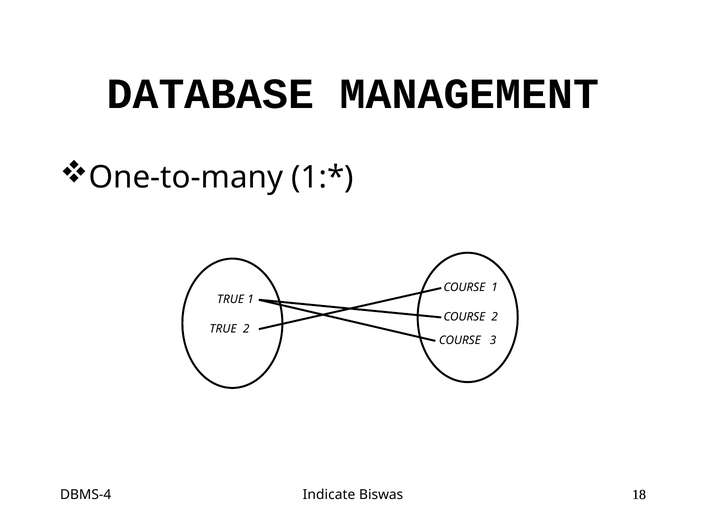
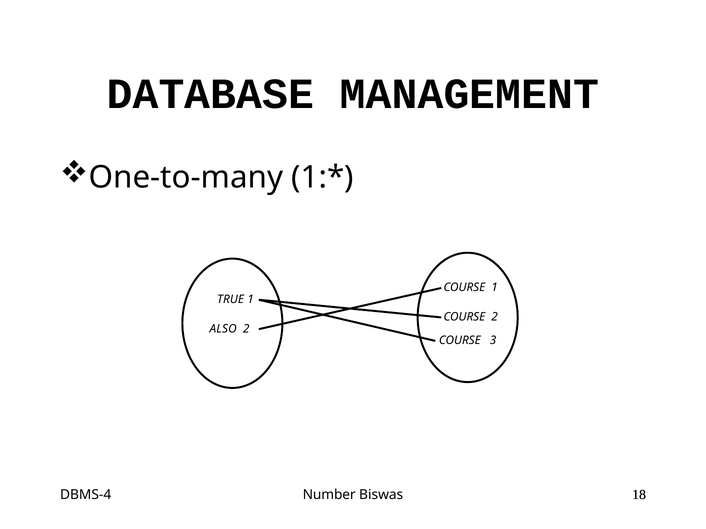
TRUE at (223, 329): TRUE -> ALSO
Indicate: Indicate -> Number
